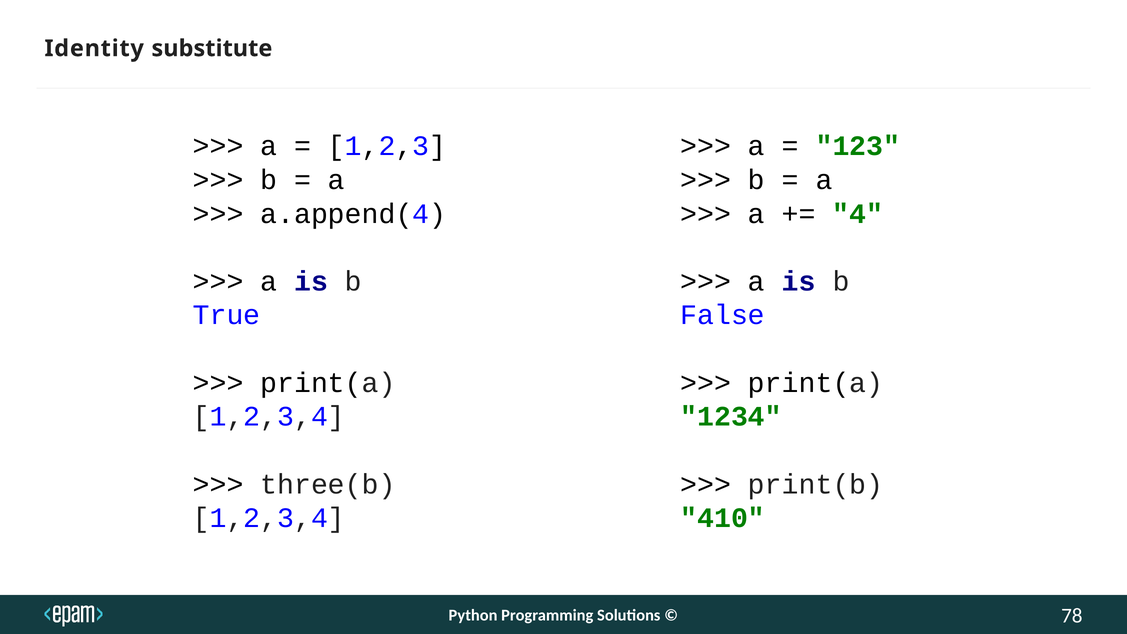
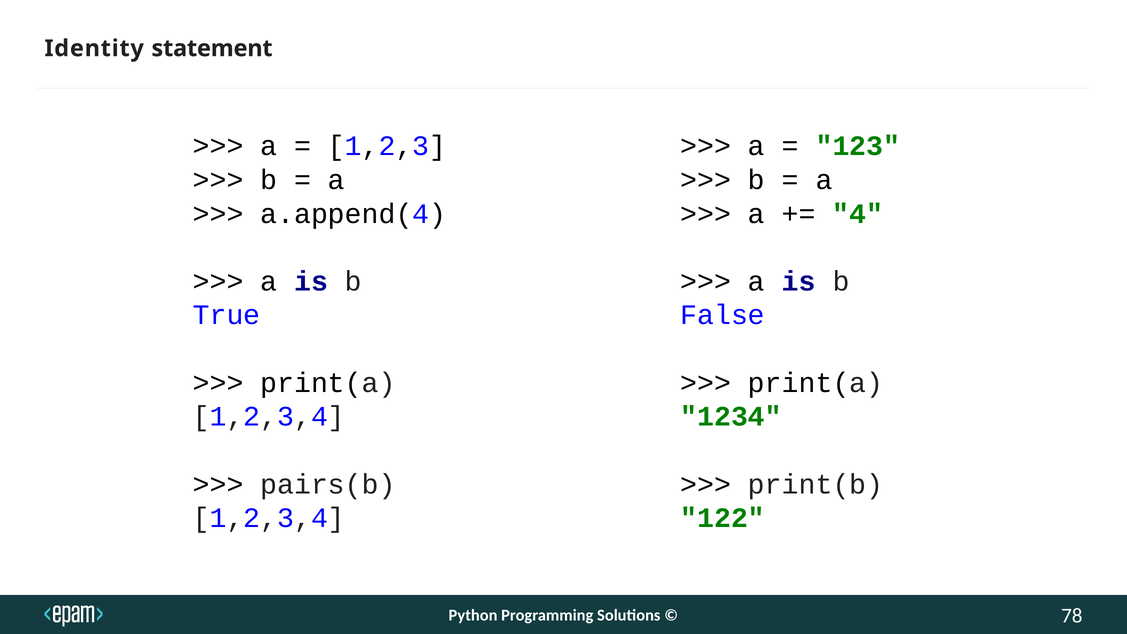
substitute: substitute -> statement
three(b: three(b -> pairs(b
410: 410 -> 122
